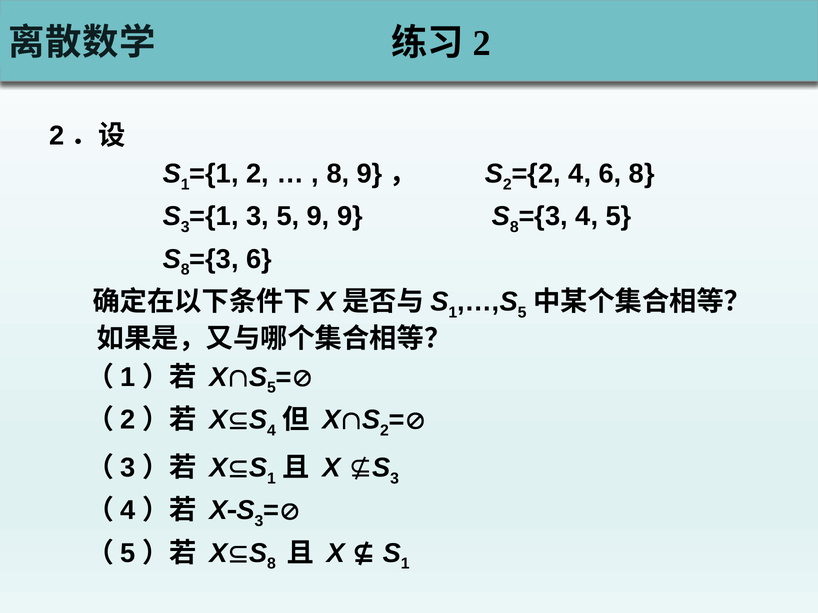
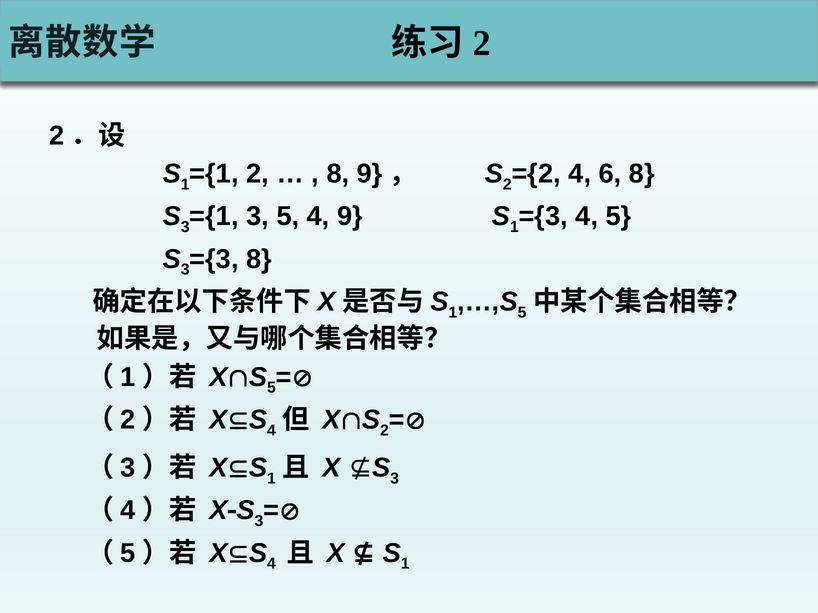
5 9: 9 -> 4
8 at (514, 227): 8 -> 1
8 at (185, 270): 8 -> 3
6 at (259, 259): 6 -> 8
8 at (271, 564): 8 -> 4
